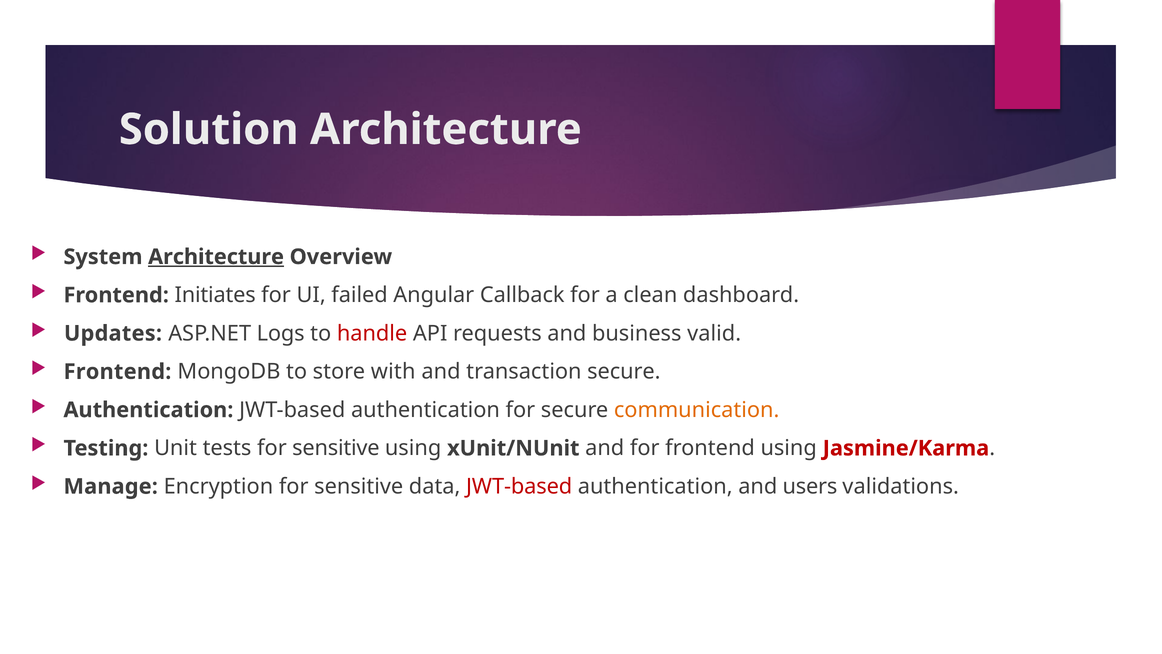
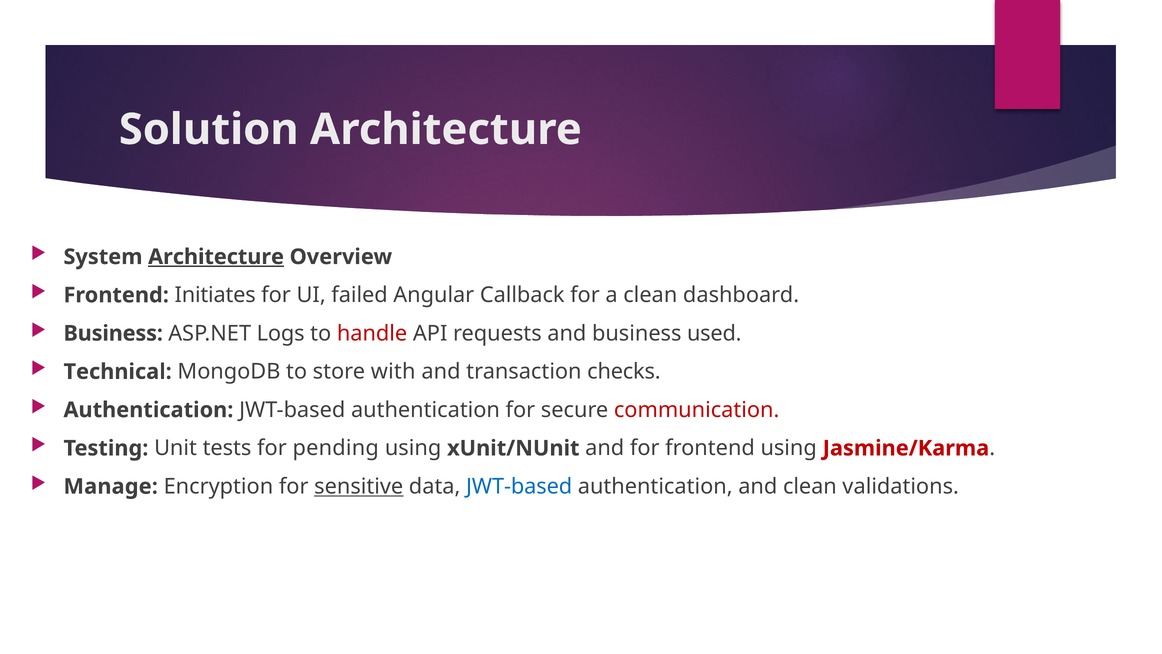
Updates at (113, 333): Updates -> Business
valid: valid -> used
Frontend at (117, 371): Frontend -> Technical
transaction secure: secure -> checks
communication colour: orange -> red
tests for sensitive: sensitive -> pending
sensitive at (359, 486) underline: none -> present
JWT-based at (519, 486) colour: red -> blue
and users: users -> clean
